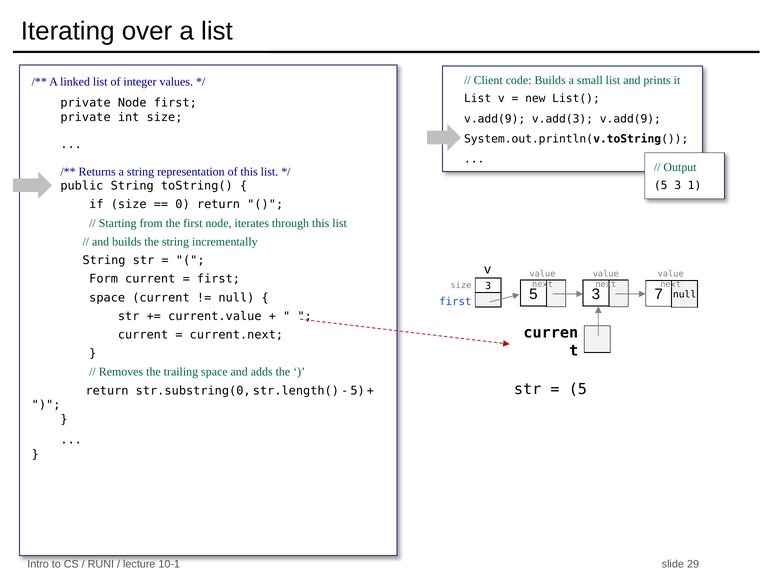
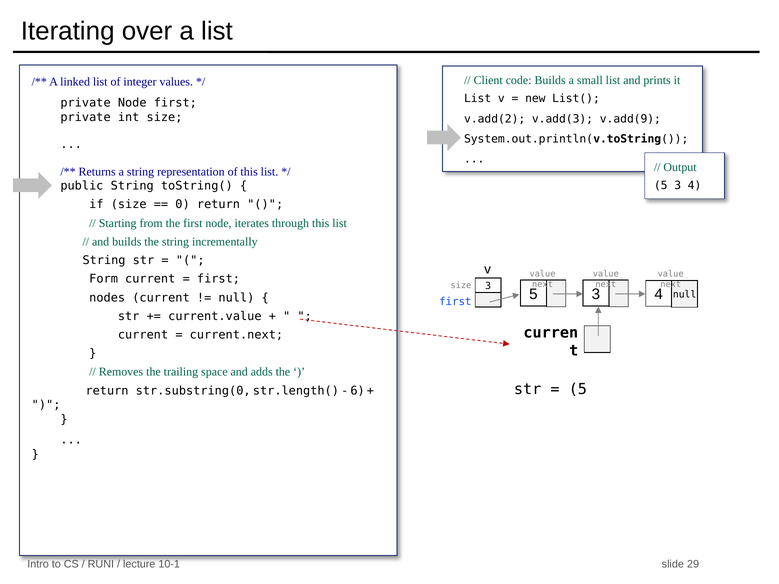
v.add(9 at (495, 119): v.add(9 -> v.add(2
1 at (695, 186): 1 -> 4
7 at (659, 295): 7 -> 4
space at (107, 298): space -> nodes
5 at (358, 391): 5 -> 6
